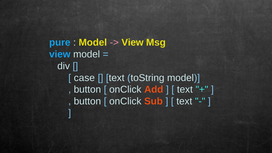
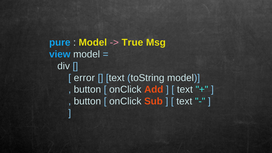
View at (132, 42): View -> True
case: case -> error
